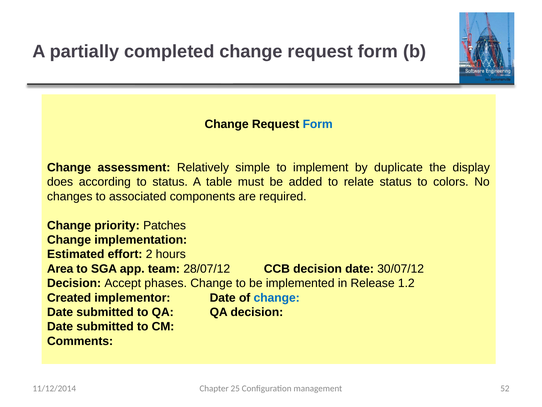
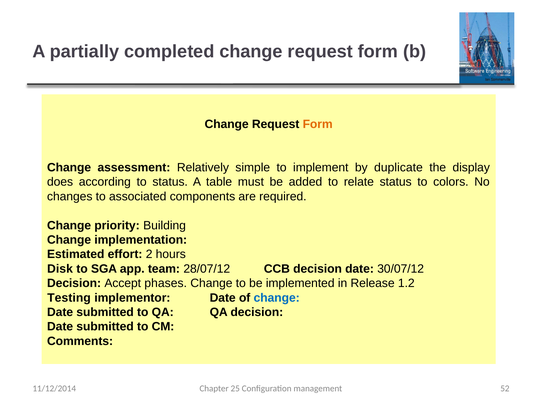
Form at (318, 124) colour: blue -> orange
Patches: Patches -> Building
Area: Area -> Disk
Created: Created -> Testing
